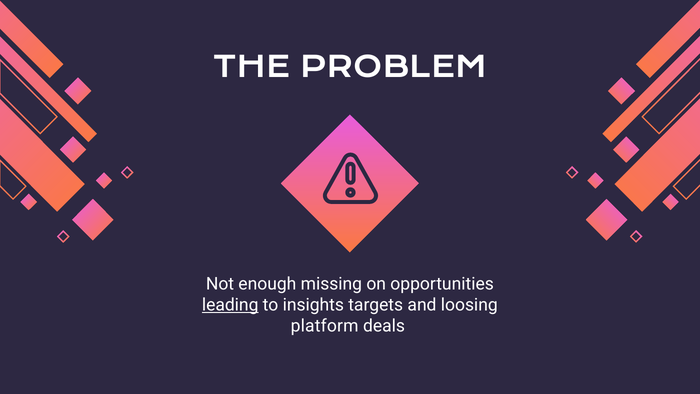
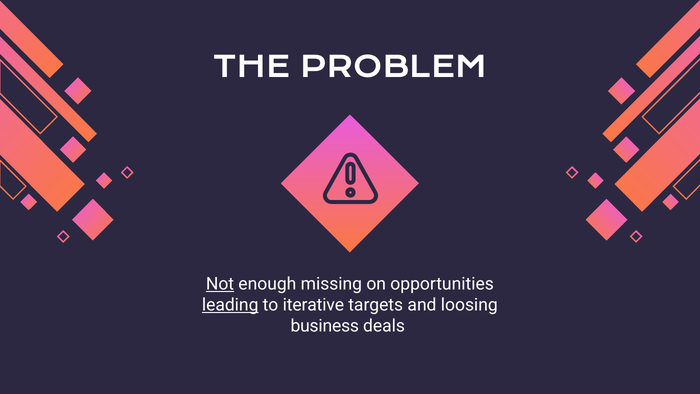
Not underline: none -> present
insights: insights -> iterative
platform: platform -> business
